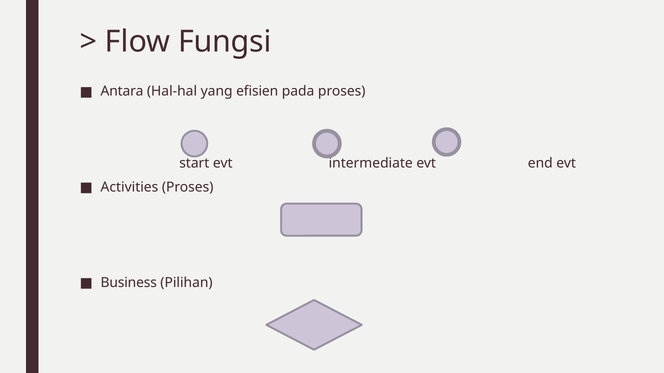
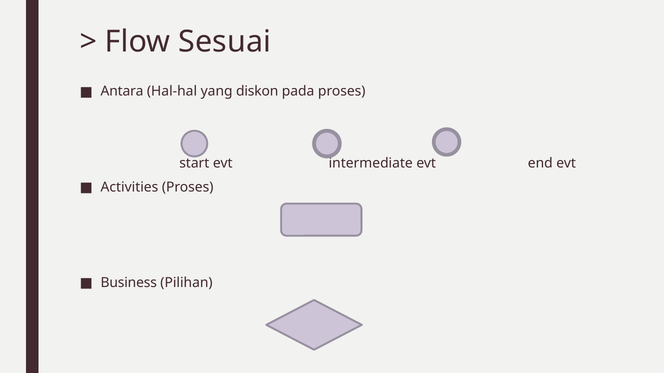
Fungsi: Fungsi -> Sesuai
efisien: efisien -> diskon
